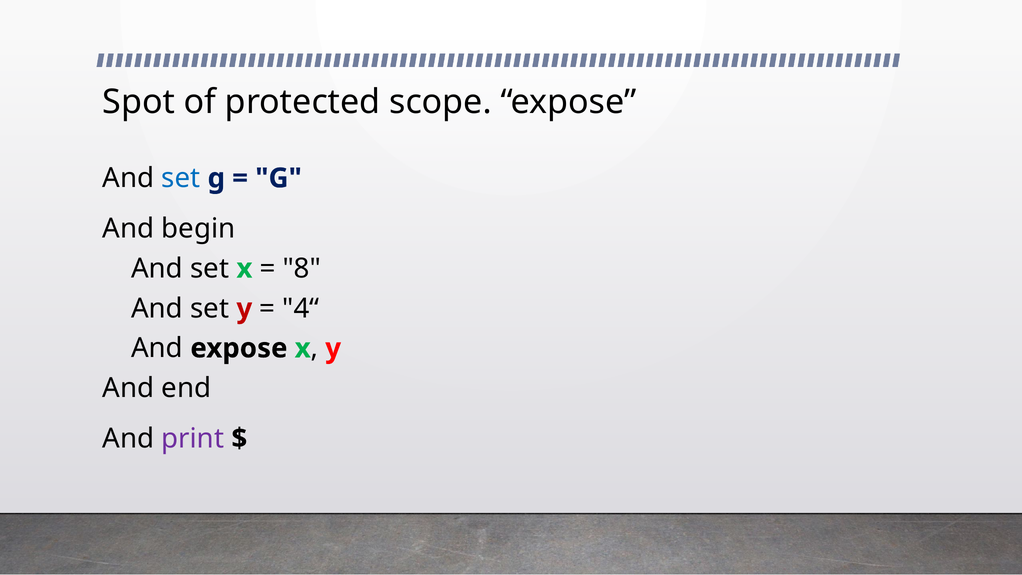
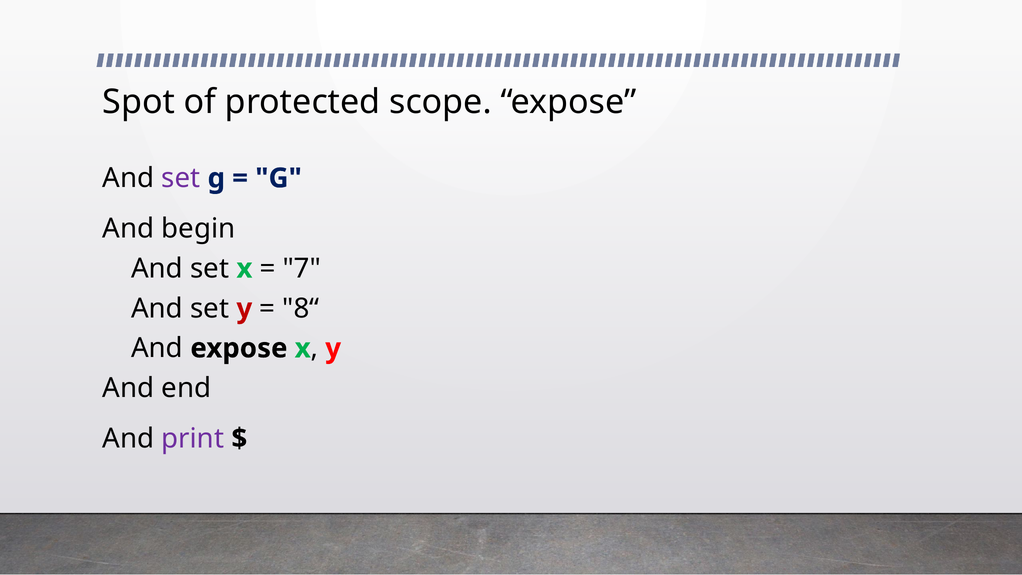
set at (181, 178) colour: blue -> purple
8: 8 -> 7
4“: 4“ -> 8“
